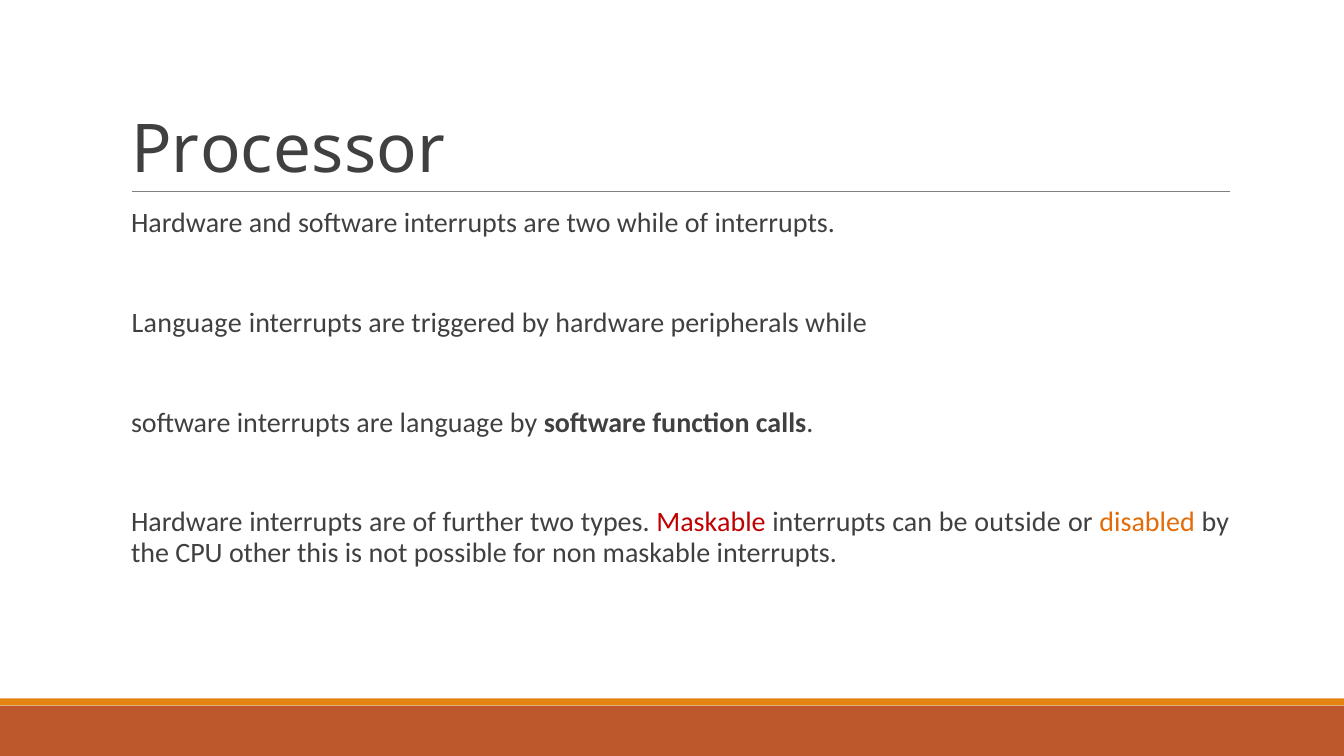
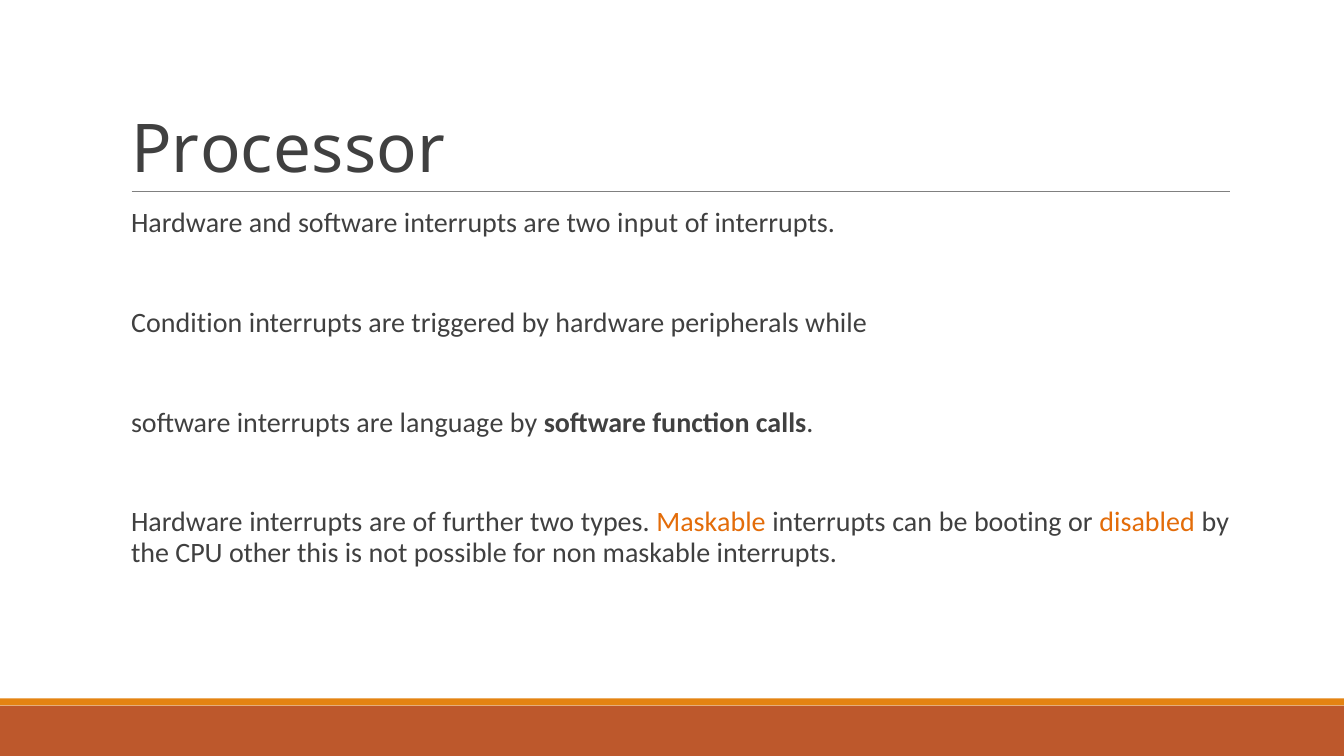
two while: while -> input
Language at (187, 323): Language -> Condition
Maskable at (711, 523) colour: red -> orange
outside: outside -> booting
